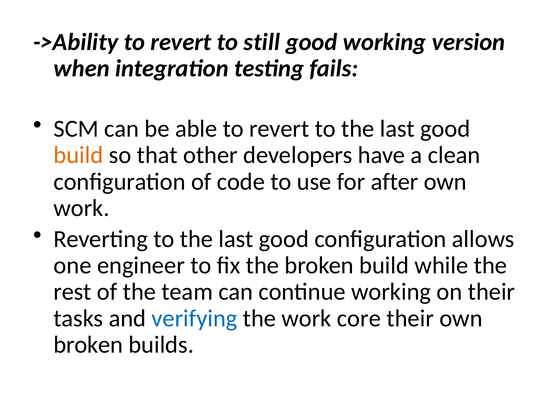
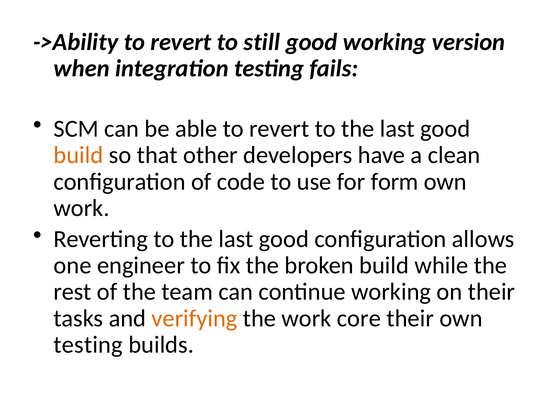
after: after -> form
verifying colour: blue -> orange
broken at (88, 344): broken -> testing
